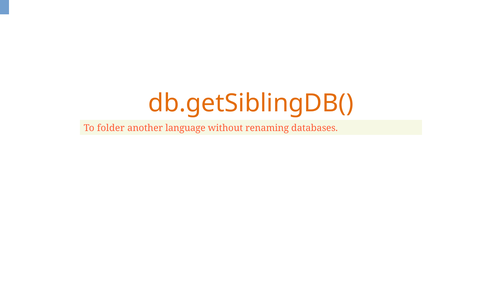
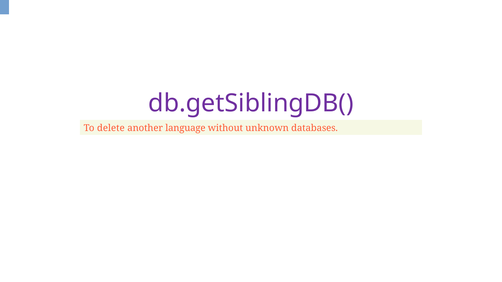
db.getSiblingDB( colour: orange -> purple
folder: folder -> delete
renaming: renaming -> unknown
